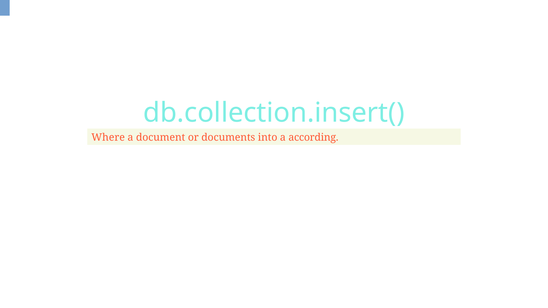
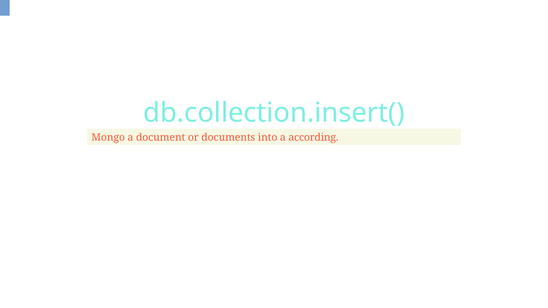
Where: Where -> Mongo
